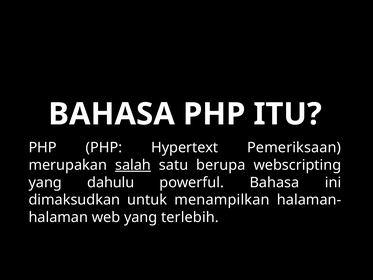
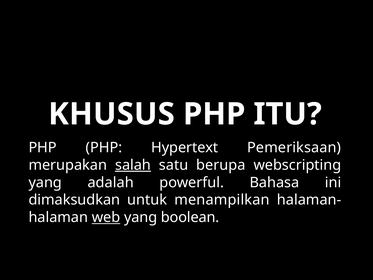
BAHASA at (112, 114): BAHASA -> KHUSUS
dahulu: dahulu -> adalah
web underline: none -> present
terlebih: terlebih -> boolean
